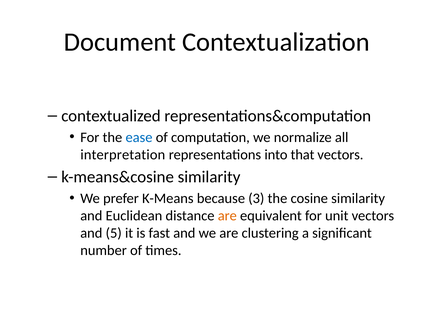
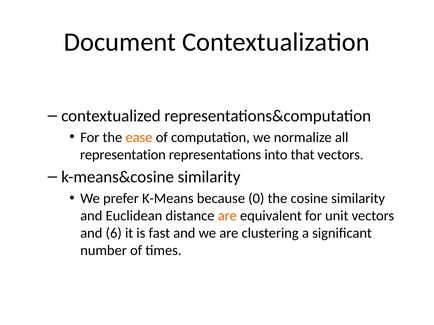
ease colour: blue -> orange
interpretation: interpretation -> representation
3: 3 -> 0
5: 5 -> 6
